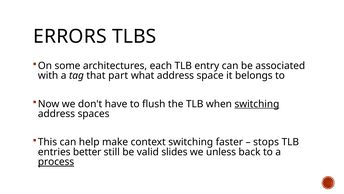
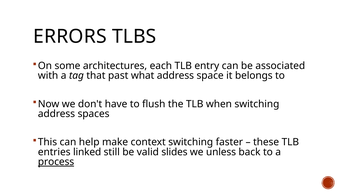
part: part -> past
switching at (257, 104) underline: present -> none
stops: stops -> these
better: better -> linked
